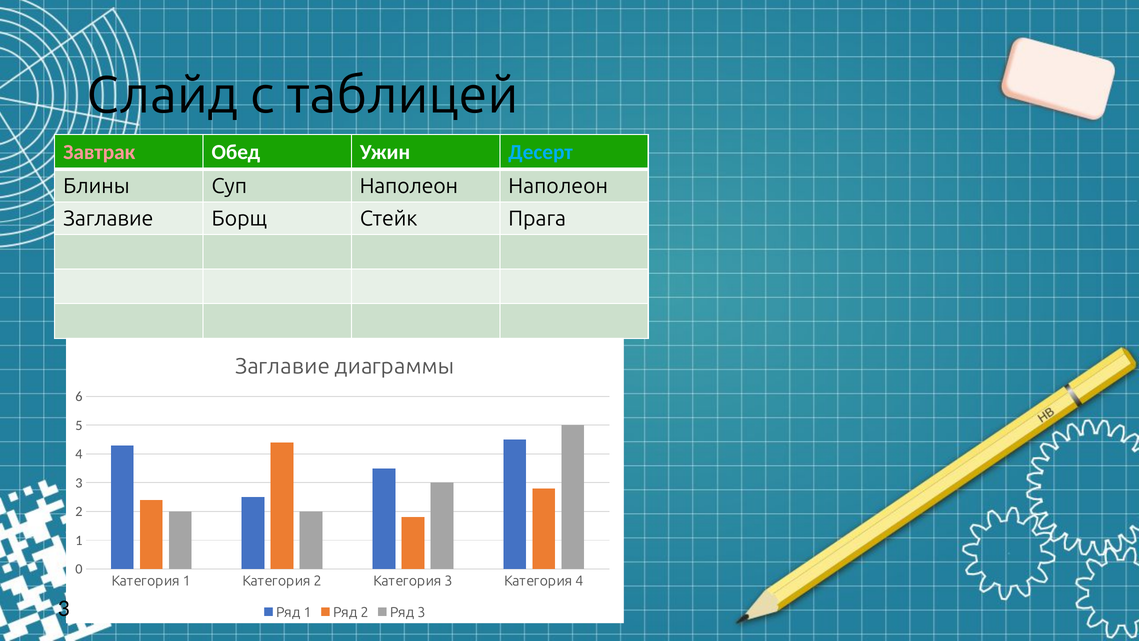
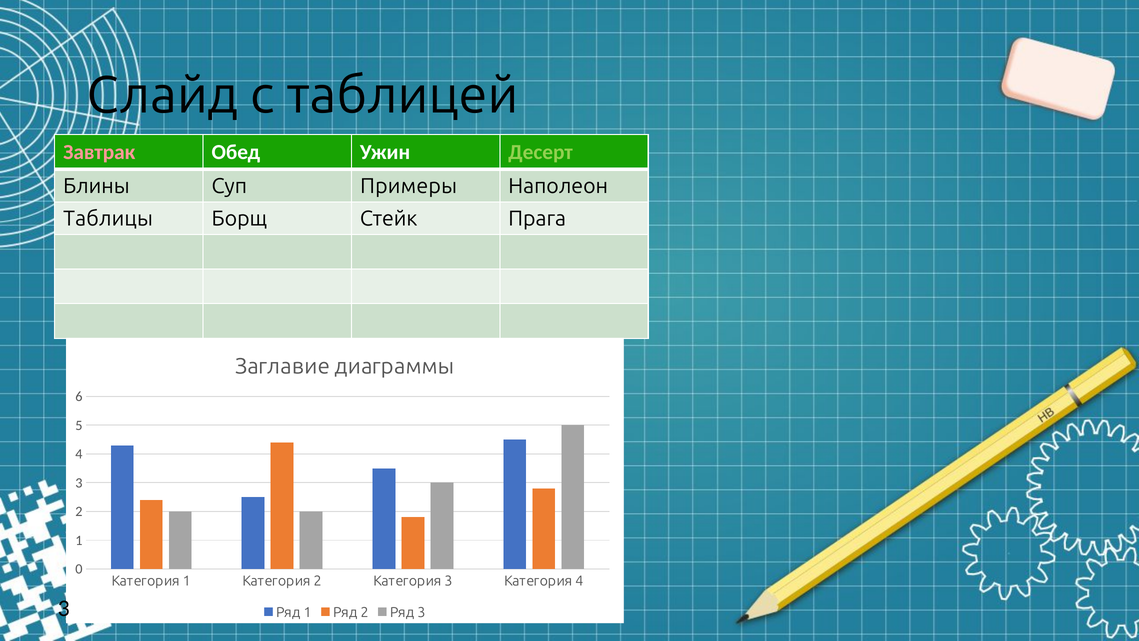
Десерт colour: light blue -> light green
Суп Наполеон: Наполеон -> Примеры
Заглавие at (108, 219): Заглавие -> Таблицы
